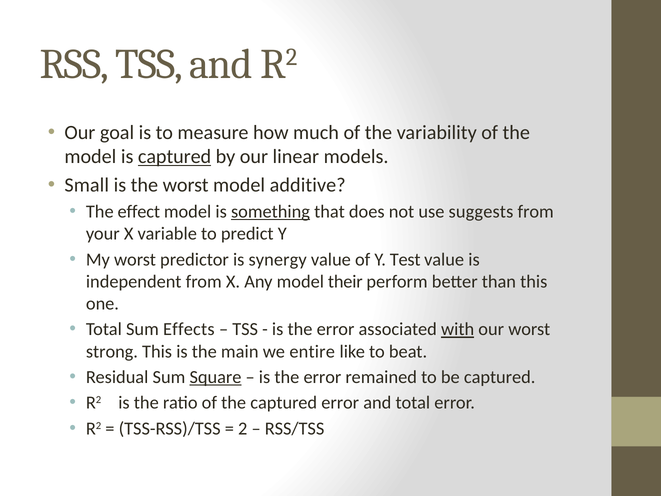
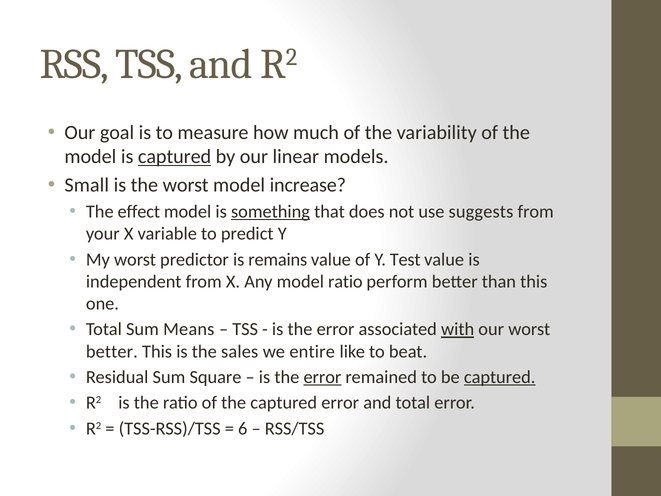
additive: additive -> increase
synergy: synergy -> remains
model their: their -> ratio
Effects: Effects -> Means
strong at (112, 351): strong -> better
main: main -> sales
Square underline: present -> none
error at (322, 377) underline: none -> present
captured at (500, 377) underline: none -> present
2: 2 -> 6
